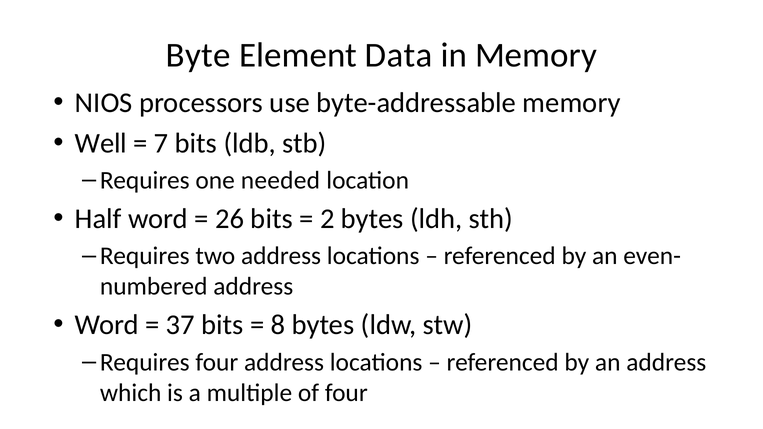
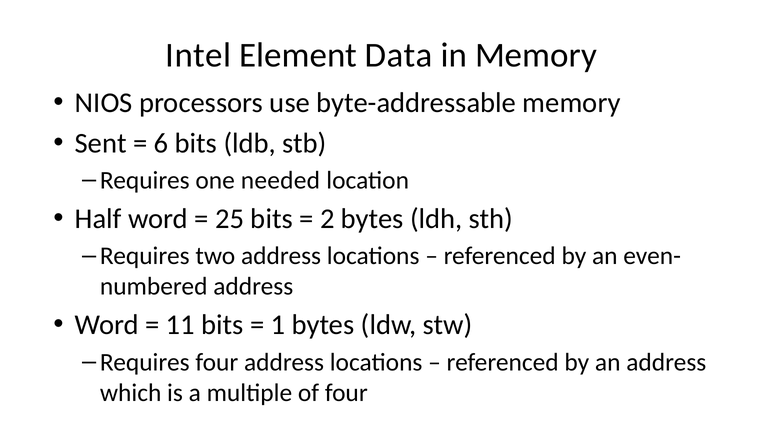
Byte: Byte -> Intel
Well: Well -> Sent
7: 7 -> 6
26: 26 -> 25
37: 37 -> 11
8: 8 -> 1
